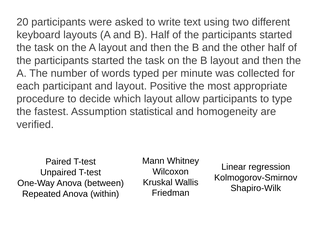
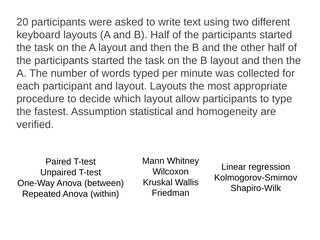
layout Positive: Positive -> Layouts
